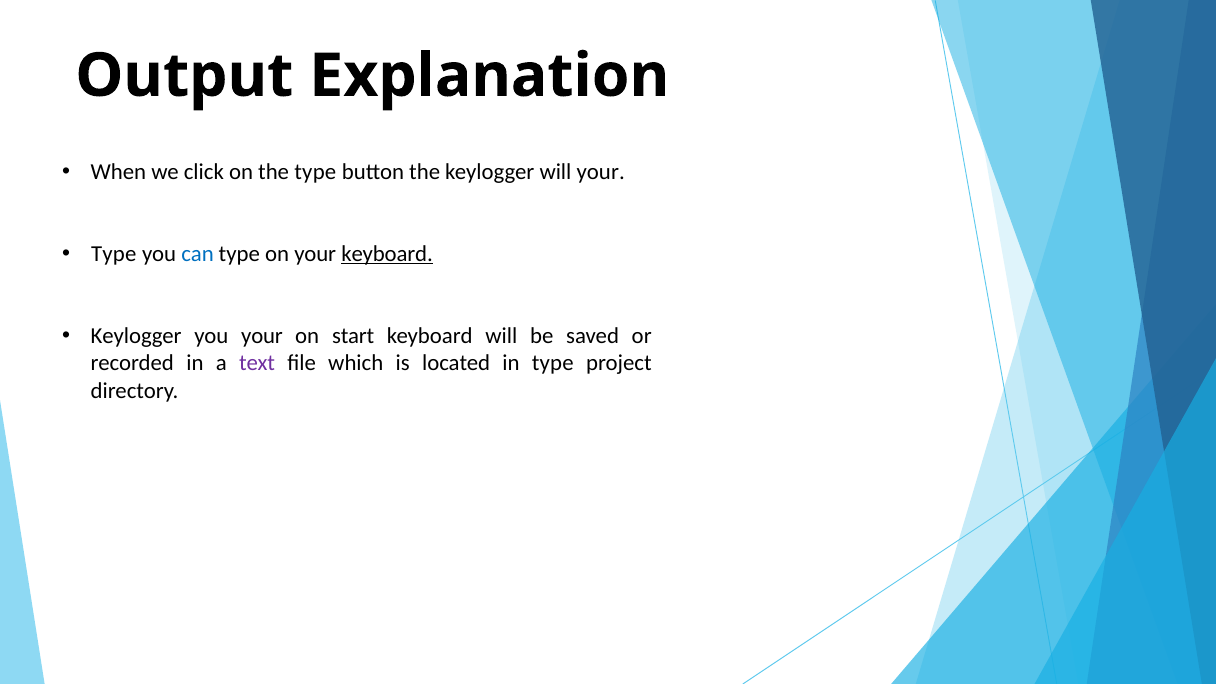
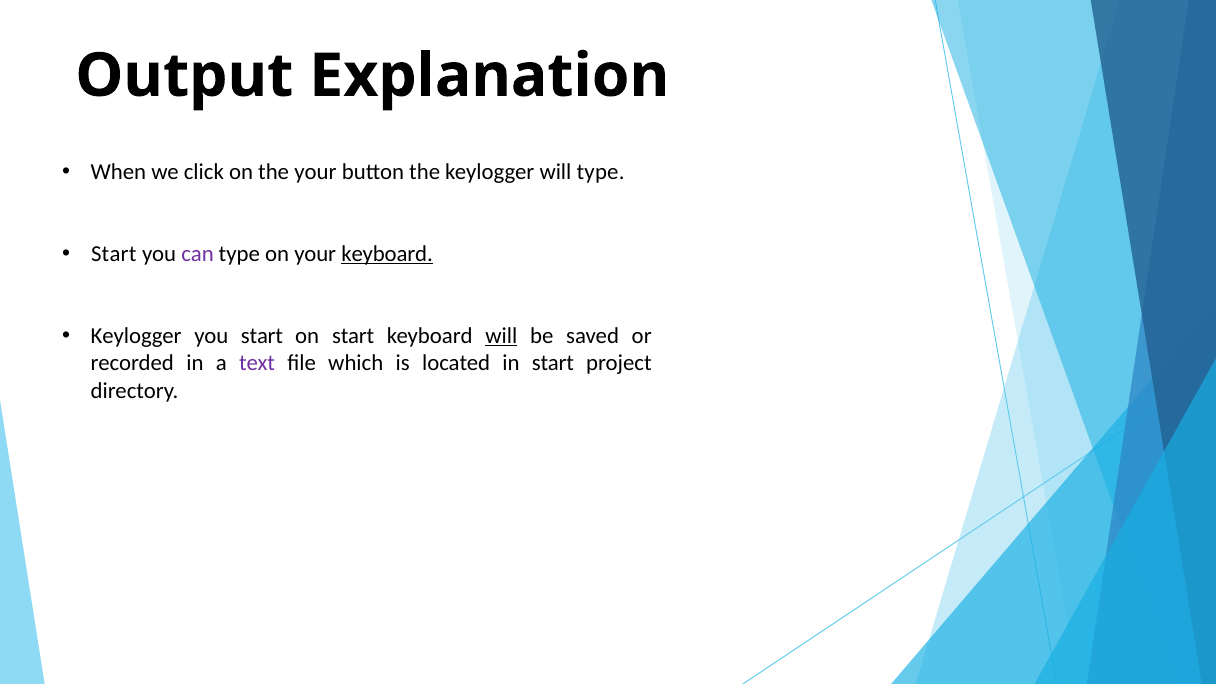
the type: type -> your
will your: your -> type
Type at (114, 254): Type -> Start
can colour: blue -> purple
you your: your -> start
will at (501, 336) underline: none -> present
in type: type -> start
